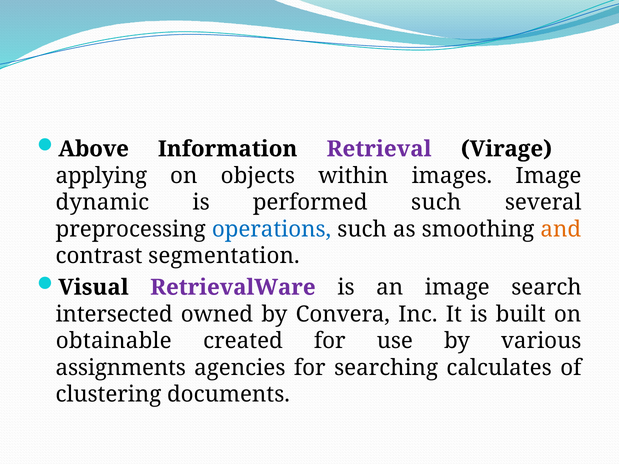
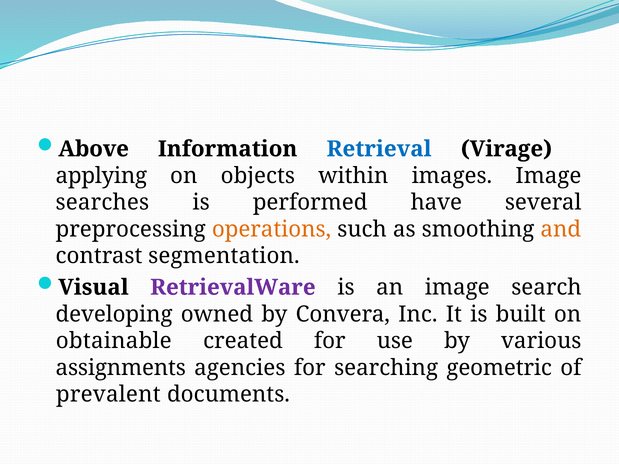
Retrieval colour: purple -> blue
dynamic: dynamic -> searches
performed such: such -> have
operations colour: blue -> orange
intersected: intersected -> developing
calculates: calculates -> geometric
clustering: clustering -> prevalent
